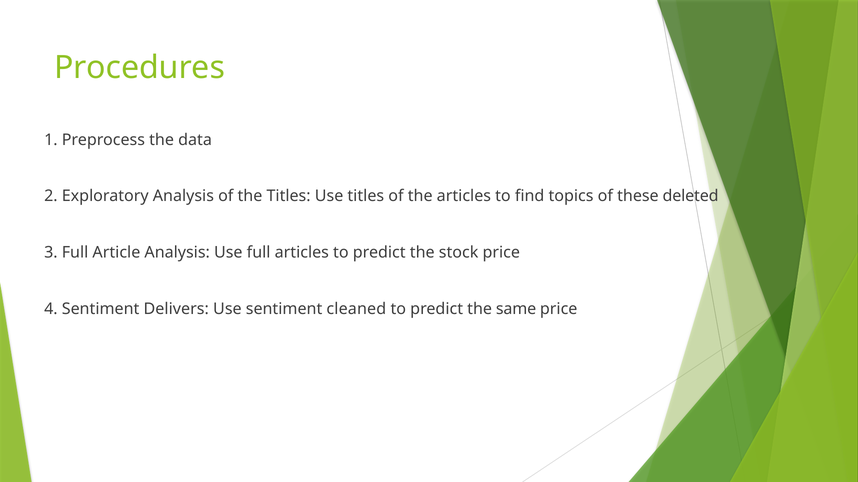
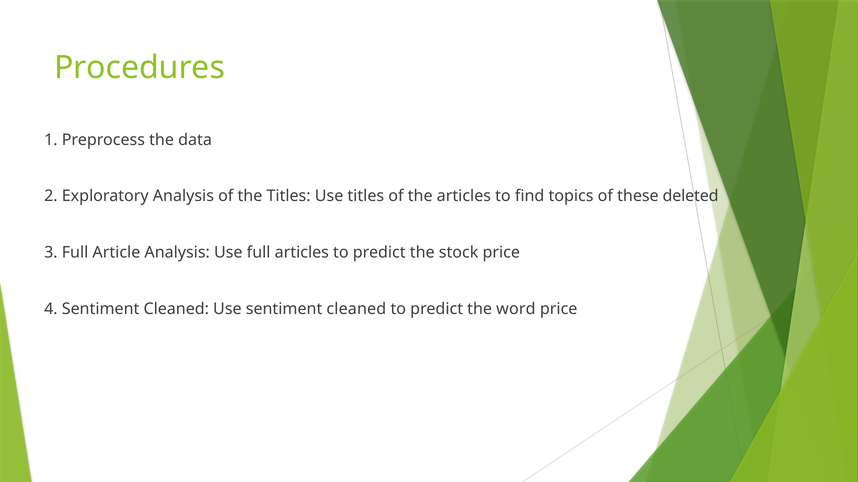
4 Sentiment Delivers: Delivers -> Cleaned
same: same -> word
